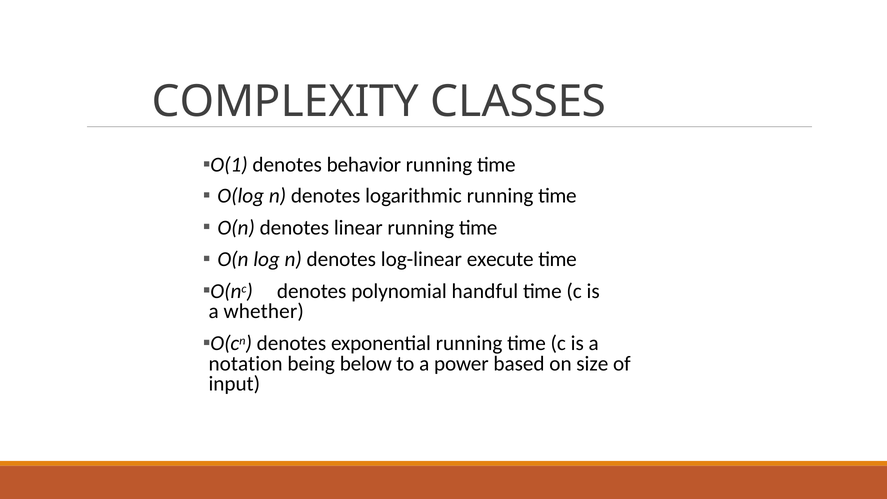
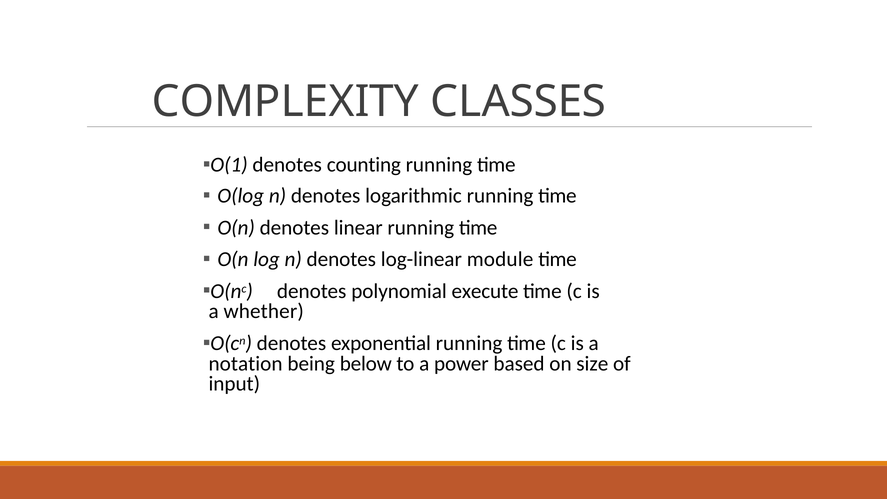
behavior: behavior -> counting
execute: execute -> module
handful: handful -> execute
